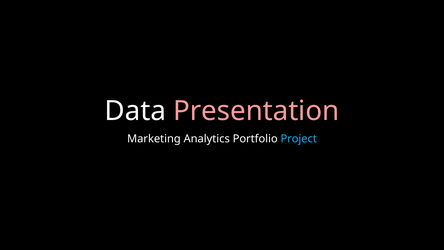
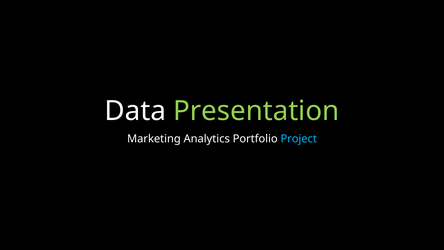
Presentation colour: pink -> light green
